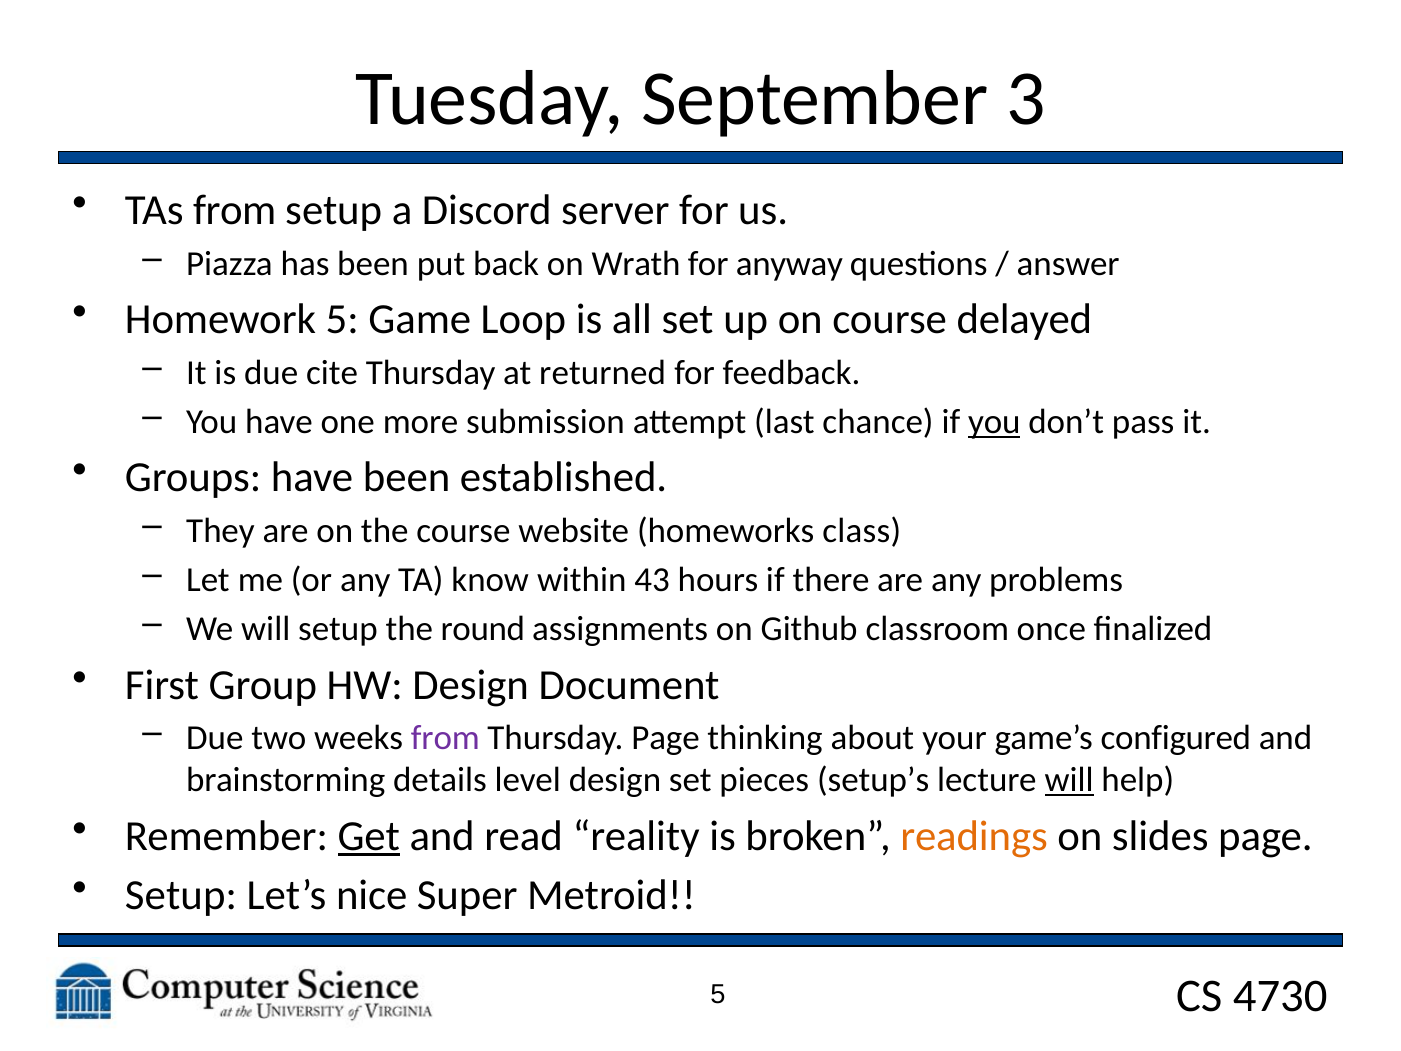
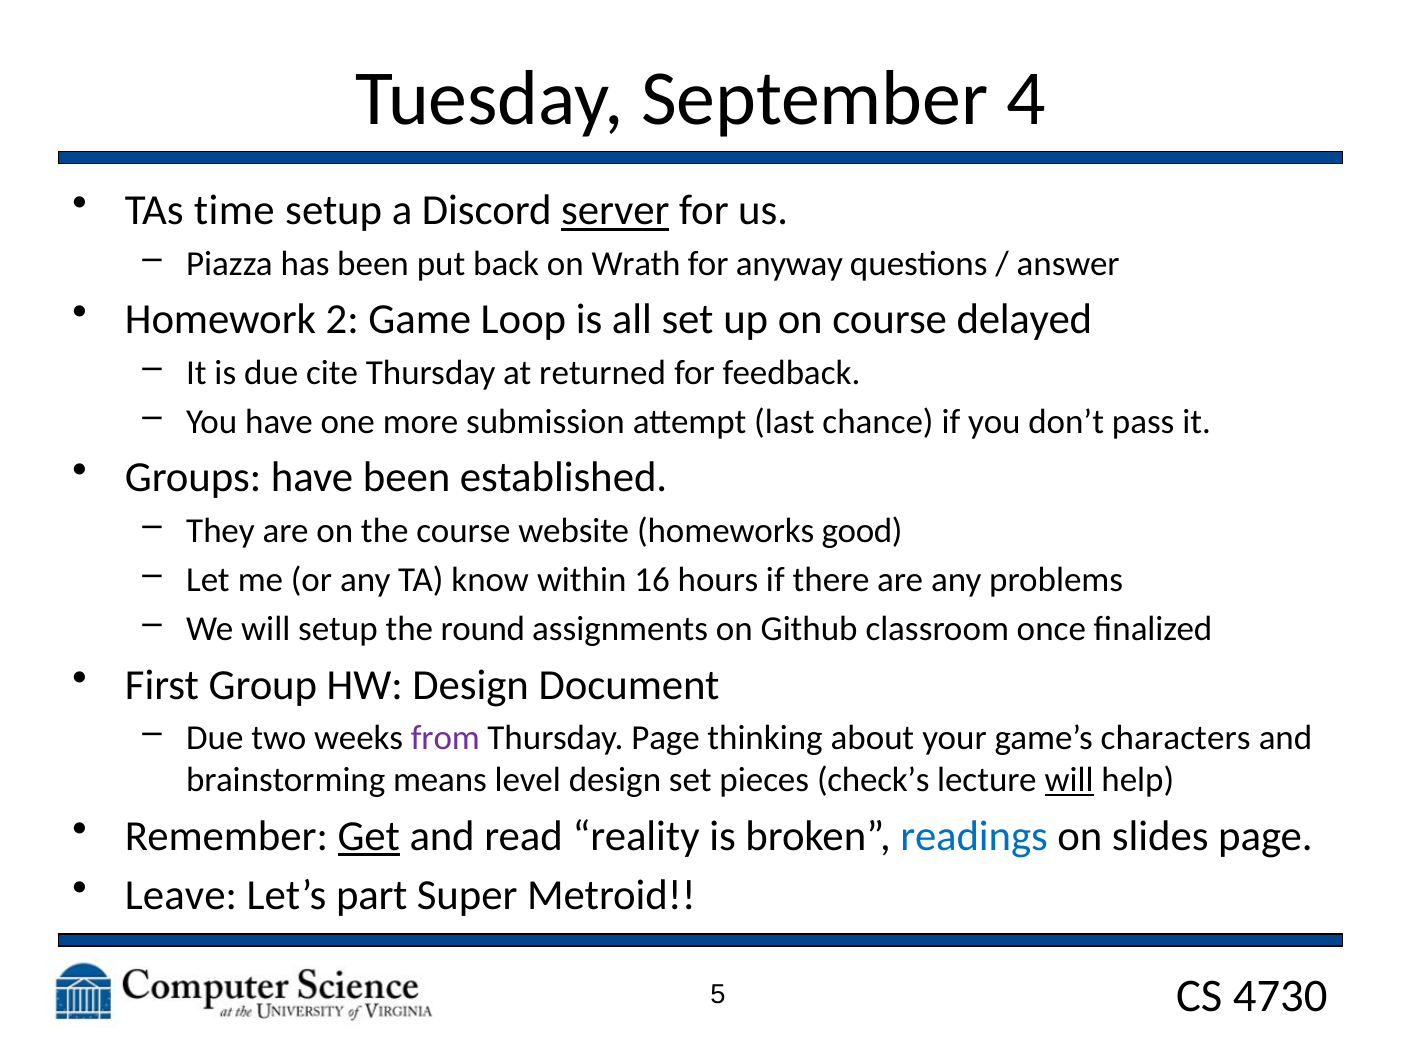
3: 3 -> 4
TAs from: from -> time
server underline: none -> present
Homework 5: 5 -> 2
you at (994, 422) underline: present -> none
class: class -> good
43: 43 -> 16
configured: configured -> characters
details: details -> means
setup’s: setup’s -> check’s
readings colour: orange -> blue
Setup at (181, 896): Setup -> Leave
nice: nice -> part
